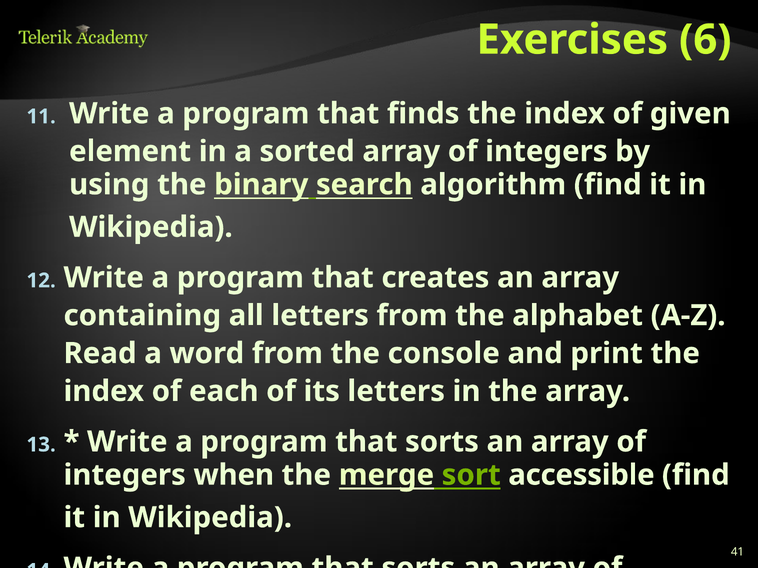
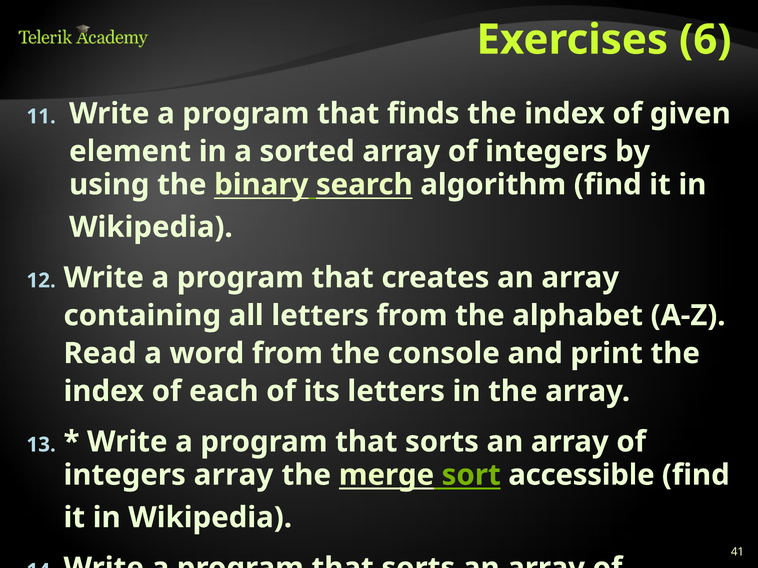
integers when: when -> array
